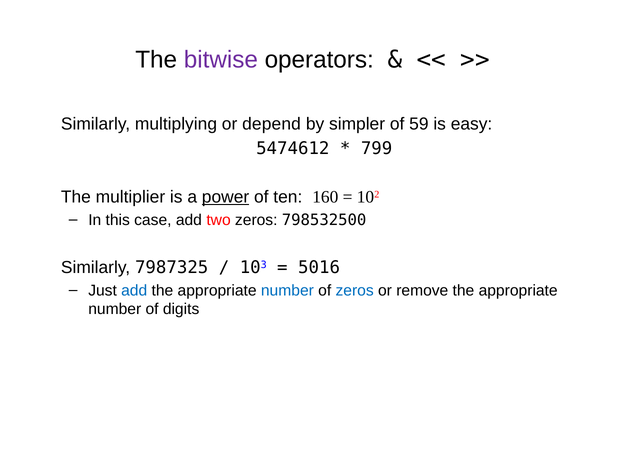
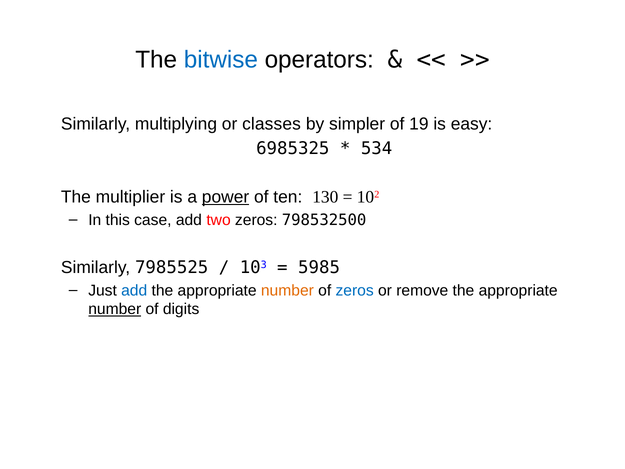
bitwise colour: purple -> blue
depend: depend -> classes
59: 59 -> 19
5474612: 5474612 -> 6985325
799: 799 -> 534
160: 160 -> 130
7987325: 7987325 -> 7985525
5016: 5016 -> 5985
number at (287, 290) colour: blue -> orange
number at (115, 309) underline: none -> present
